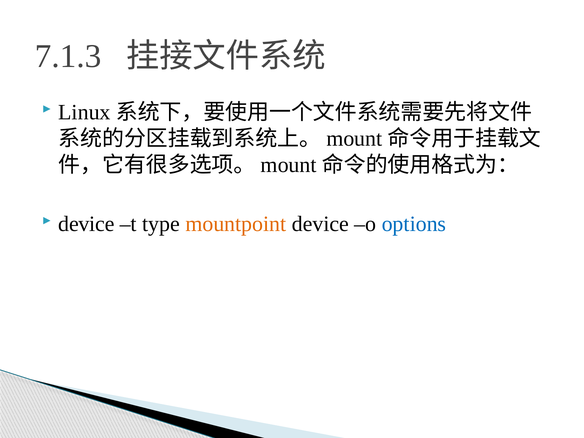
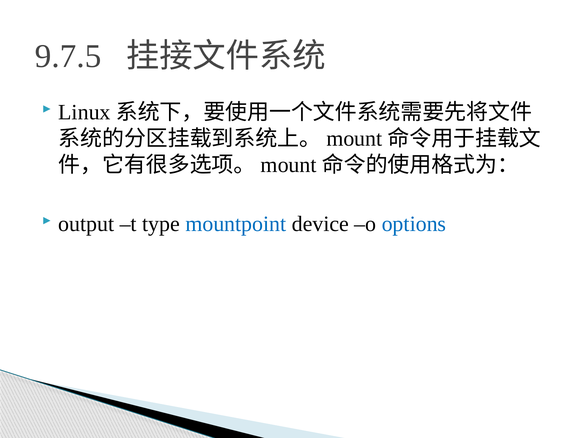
7.1.3: 7.1.3 -> 9.7.5
device at (86, 224): device -> output
mountpoint colour: orange -> blue
